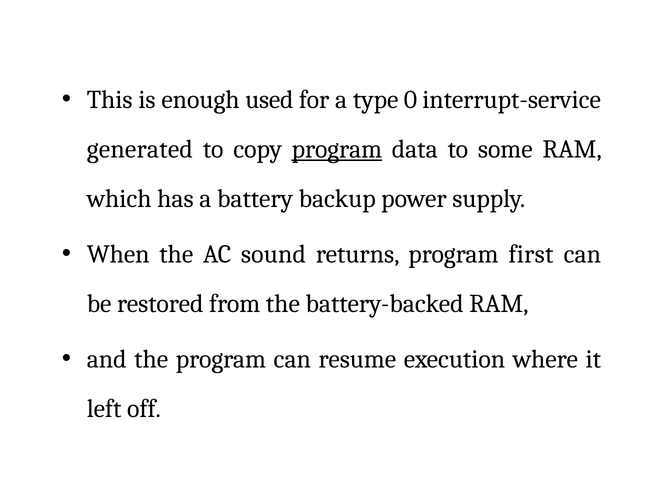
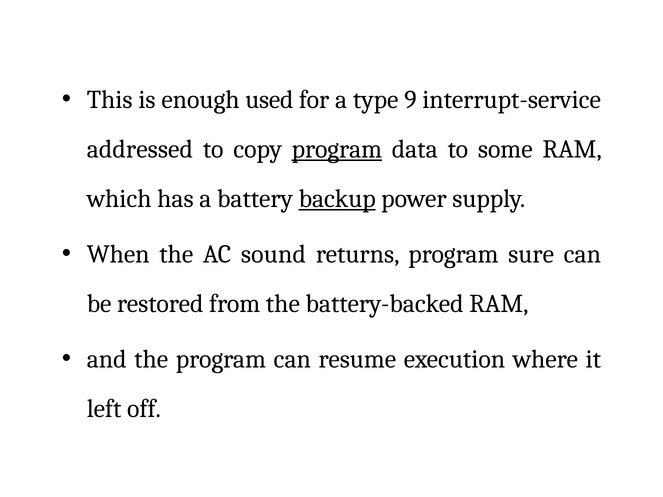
0: 0 -> 9
generated: generated -> addressed
backup underline: none -> present
first: first -> sure
